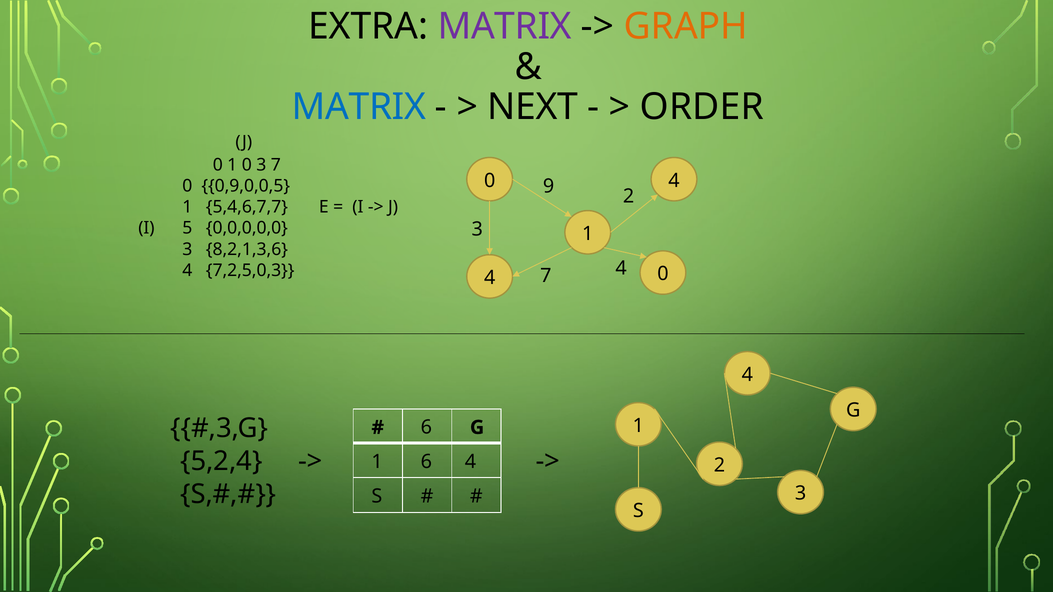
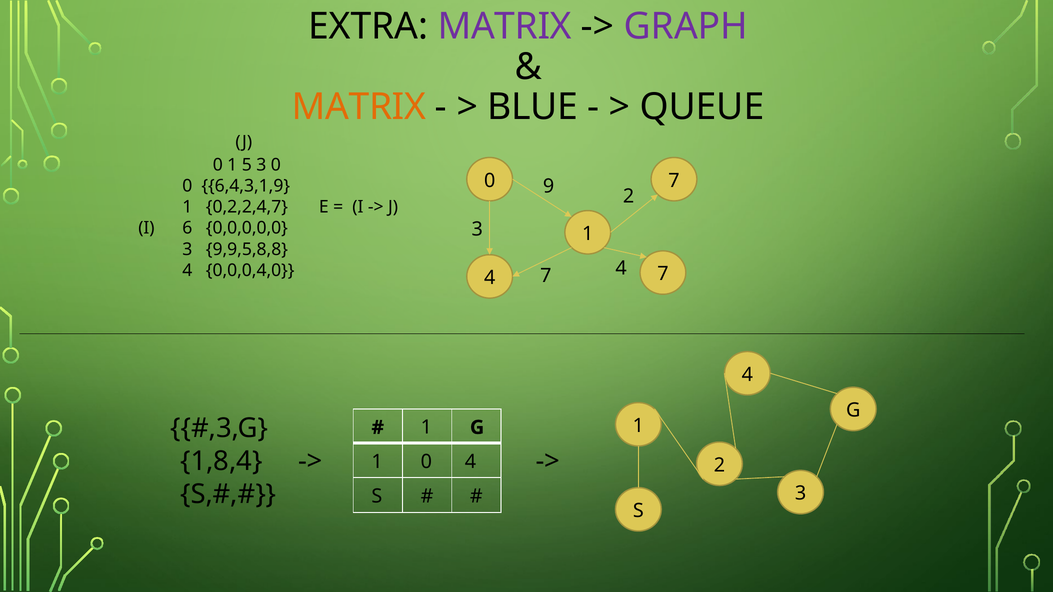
GRAPH colour: orange -> purple
MATRIX at (359, 107) colour: blue -> orange
NEXT: NEXT -> BLUE
ORDER: ORDER -> QUEUE
1 0: 0 -> 5
3 7: 7 -> 0
0 4: 4 -> 7
0,9,0,0,5: 0,9,0,0,5 -> 6,4,3,1,9
5,4,6,7,7: 5,4,6,7,7 -> 0,2,2,4,7
5: 5 -> 6
8,2,1,3,6: 8,2,1,3,6 -> 9,9,5,8,8
7,2,5,0,3: 7,2,5,0,3 -> 0,0,0,4,0
0 at (663, 274): 0 -> 7
6 at (426, 428): 6 -> 1
5,2,4: 5,2,4 -> 1,8,4
1 6: 6 -> 0
